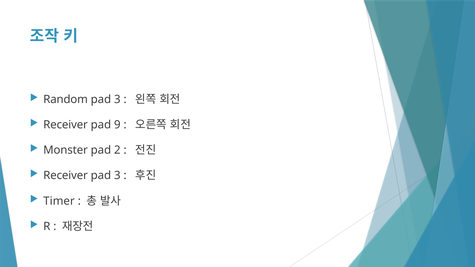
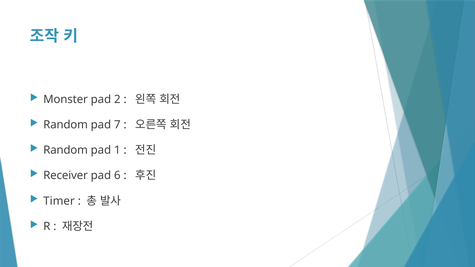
Random: Random -> Monster
3 at (117, 99): 3 -> 2
Receiver at (66, 125): Receiver -> Random
9: 9 -> 7
Monster at (66, 150): Monster -> Random
2: 2 -> 1
3 at (117, 176): 3 -> 6
